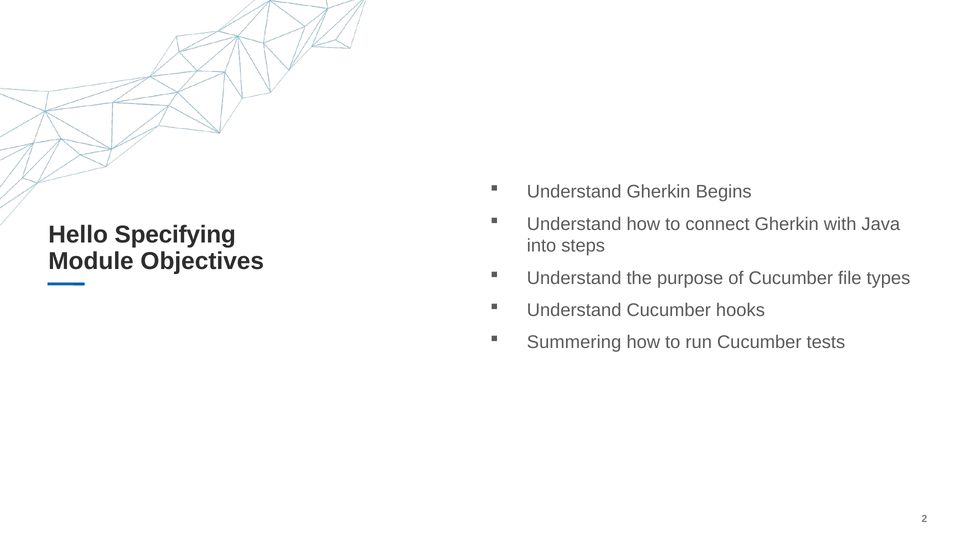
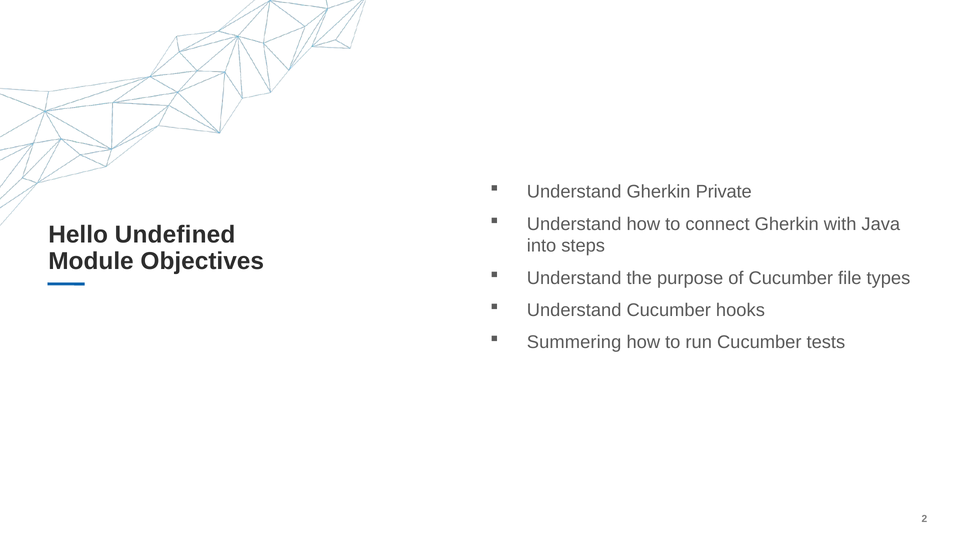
Begins: Begins -> Private
Specifying: Specifying -> Undefined
